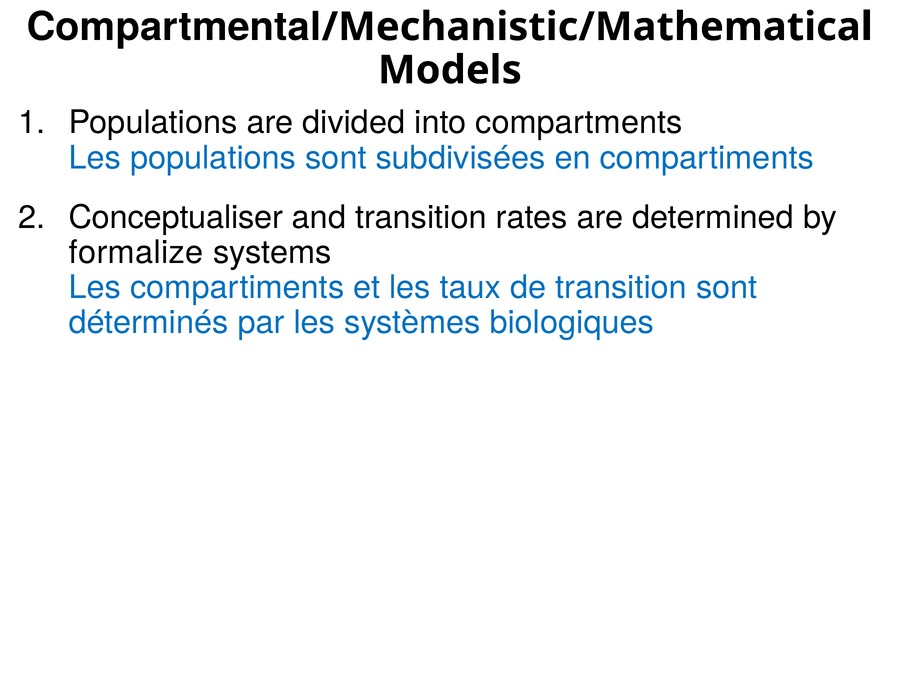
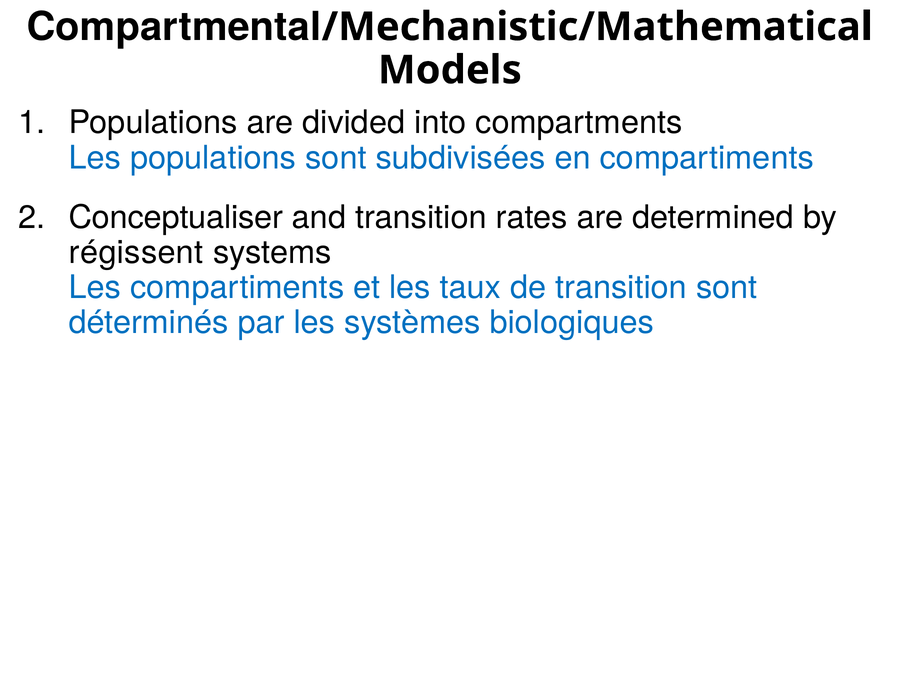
formalize: formalize -> régissent
